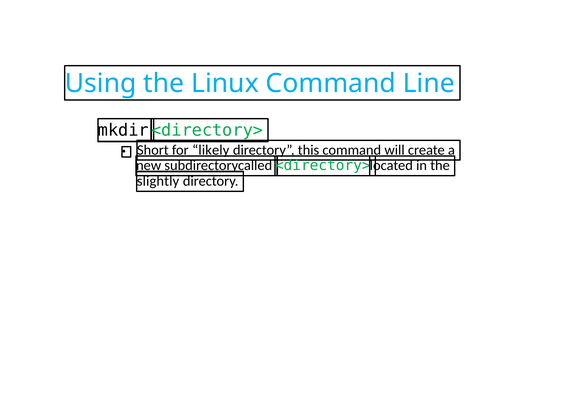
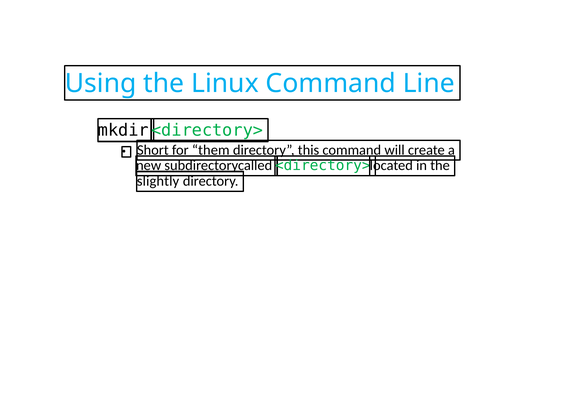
likely: likely -> them
